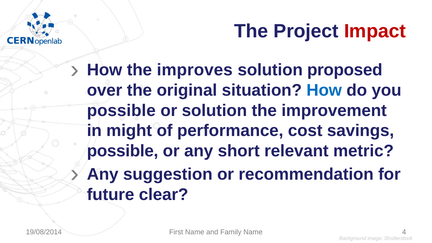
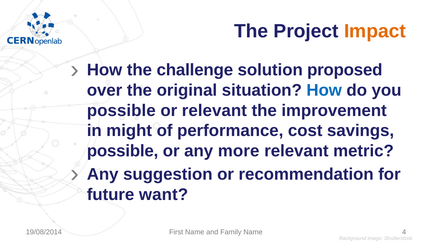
Impact colour: red -> orange
improves: improves -> challenge
or solution: solution -> relevant
short: short -> more
clear: clear -> want
